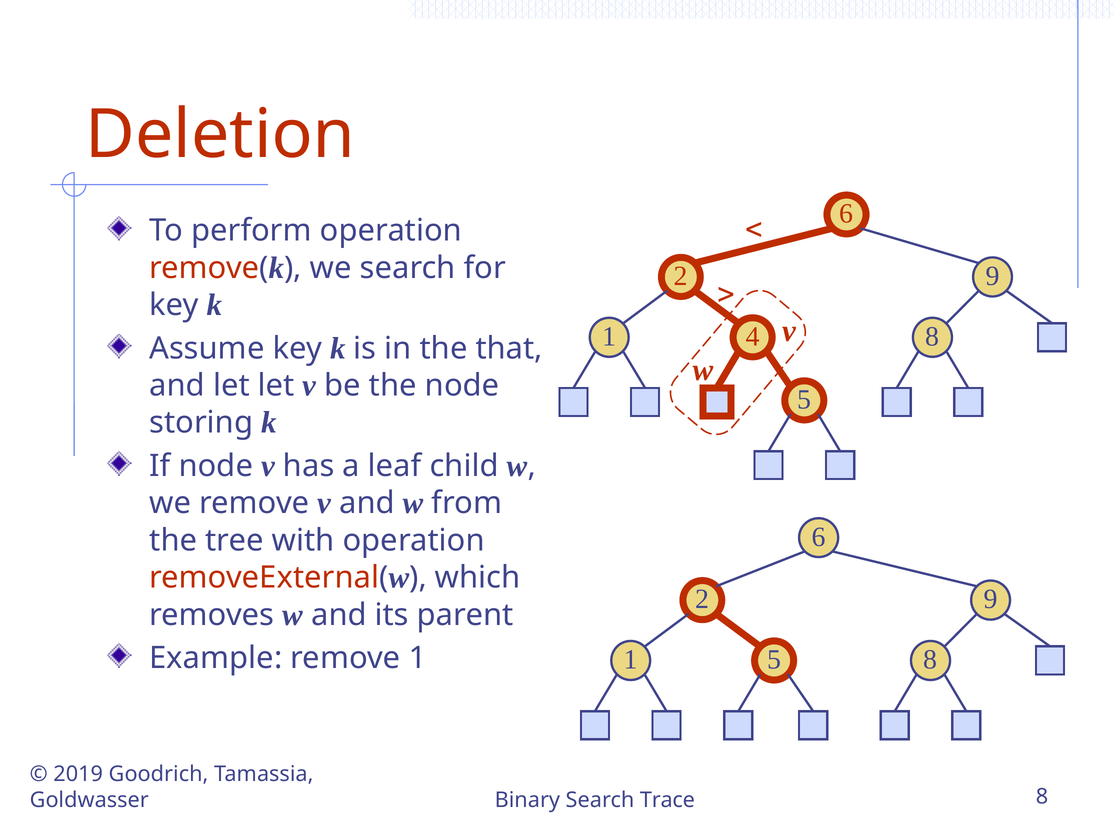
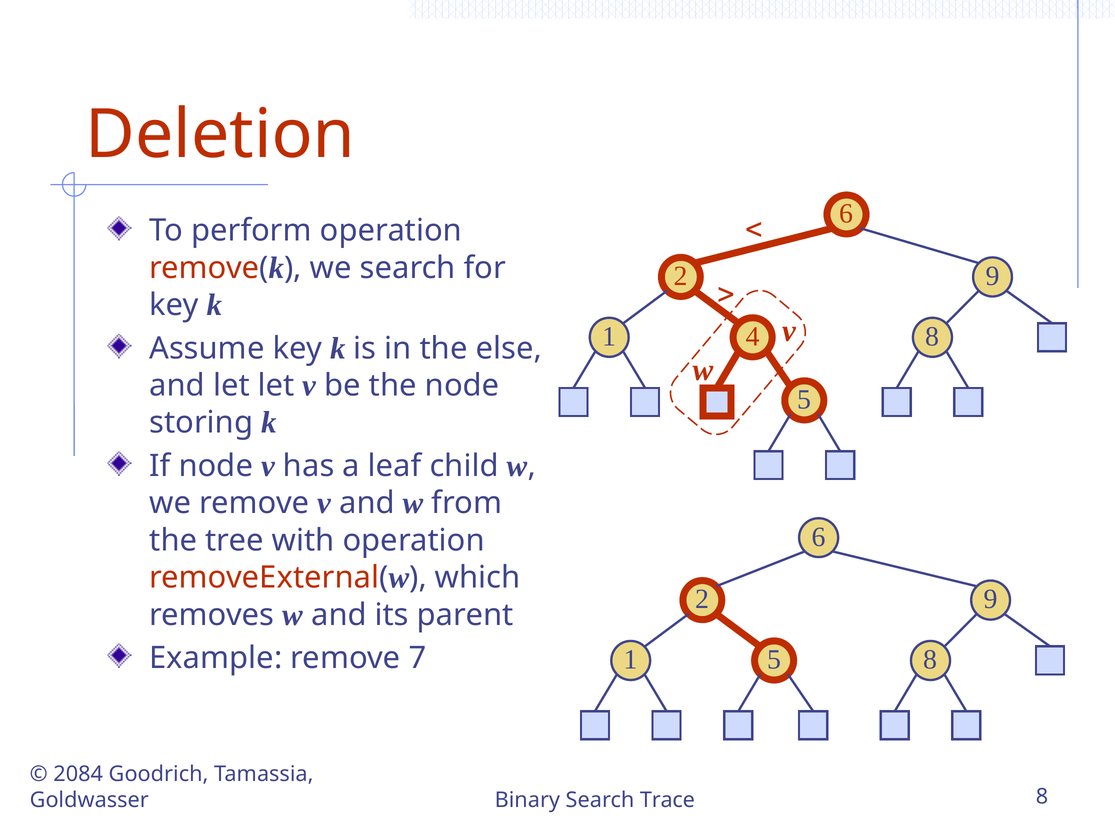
that: that -> else
remove 1: 1 -> 7
2019: 2019 -> 2084
